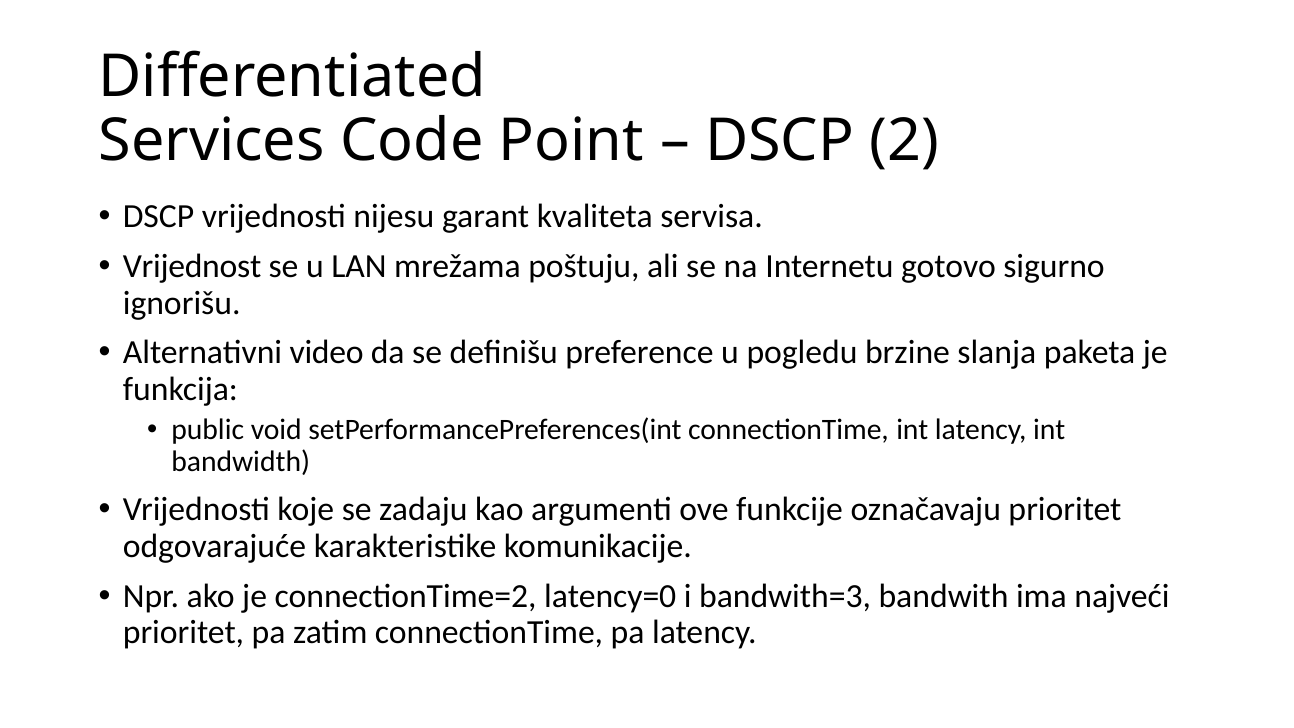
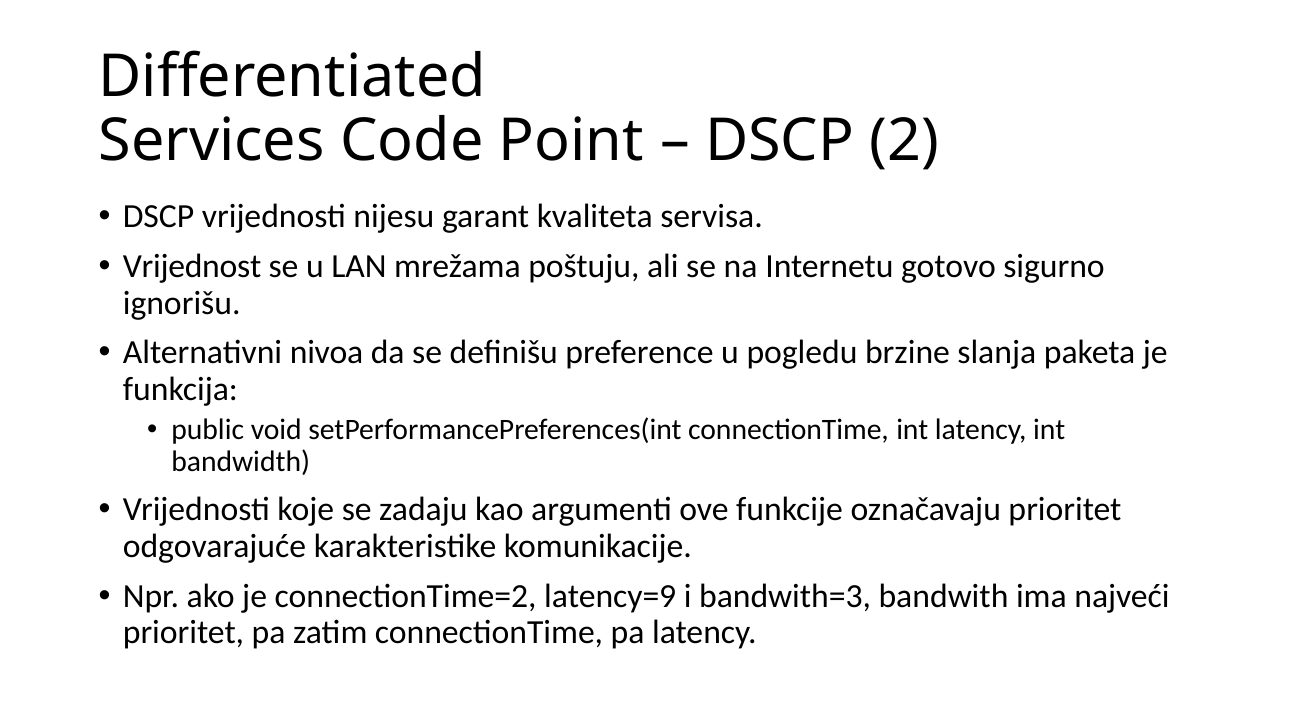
video: video -> nivoa
latency=0: latency=0 -> latency=9
